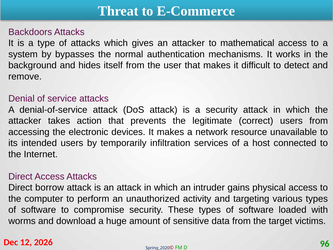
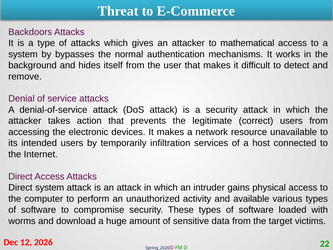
Direct borrow: borrow -> system
targeting: targeting -> available
96: 96 -> 22
